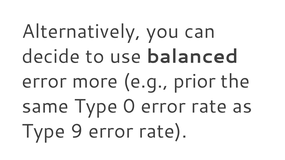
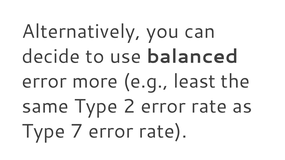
prior: prior -> least
0: 0 -> 2
9: 9 -> 7
